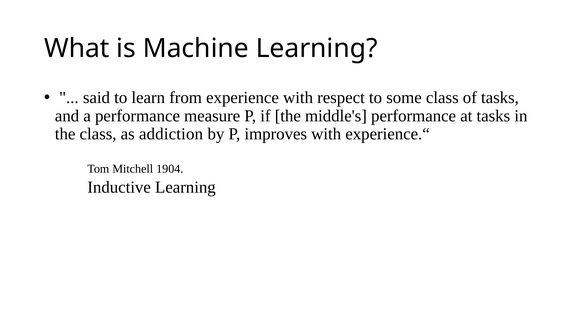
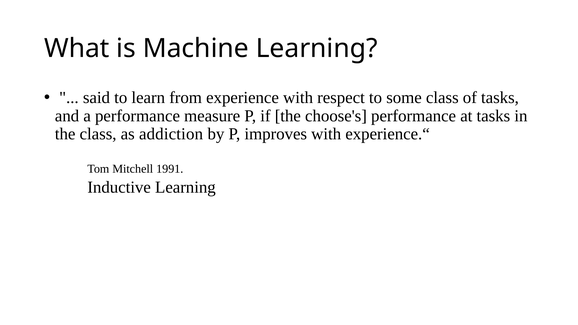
middle's: middle's -> choose's
1904: 1904 -> 1991
